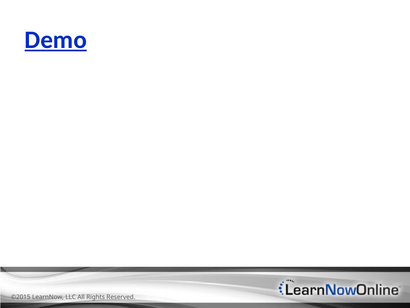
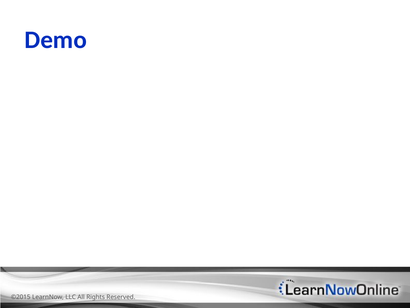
Demo underline: present -> none
